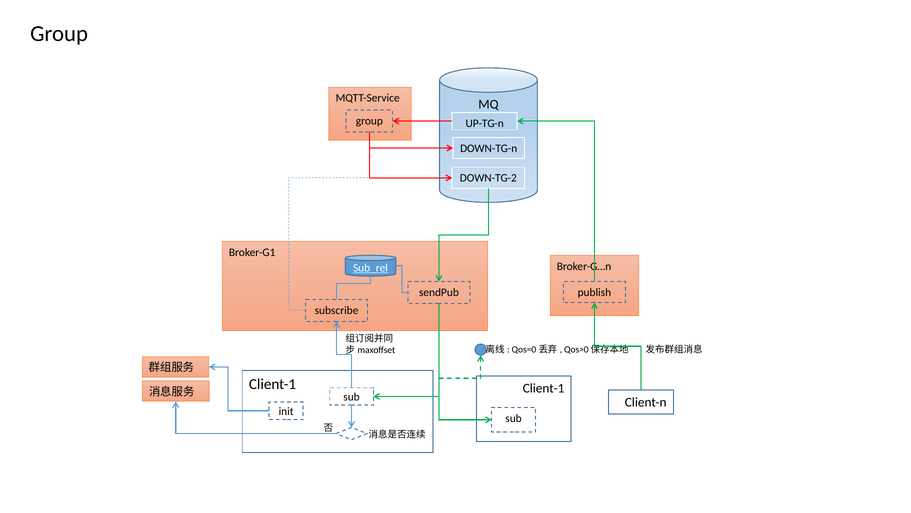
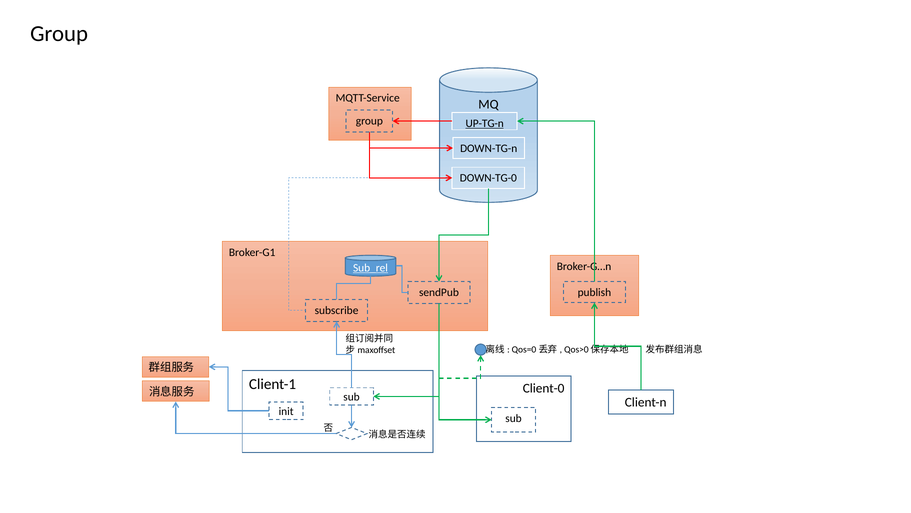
UP-TG-n underline: none -> present
DOWN-TG-2: DOWN-TG-2 -> DOWN-TG-0
Client-1 at (544, 388): Client-1 -> Client-0
